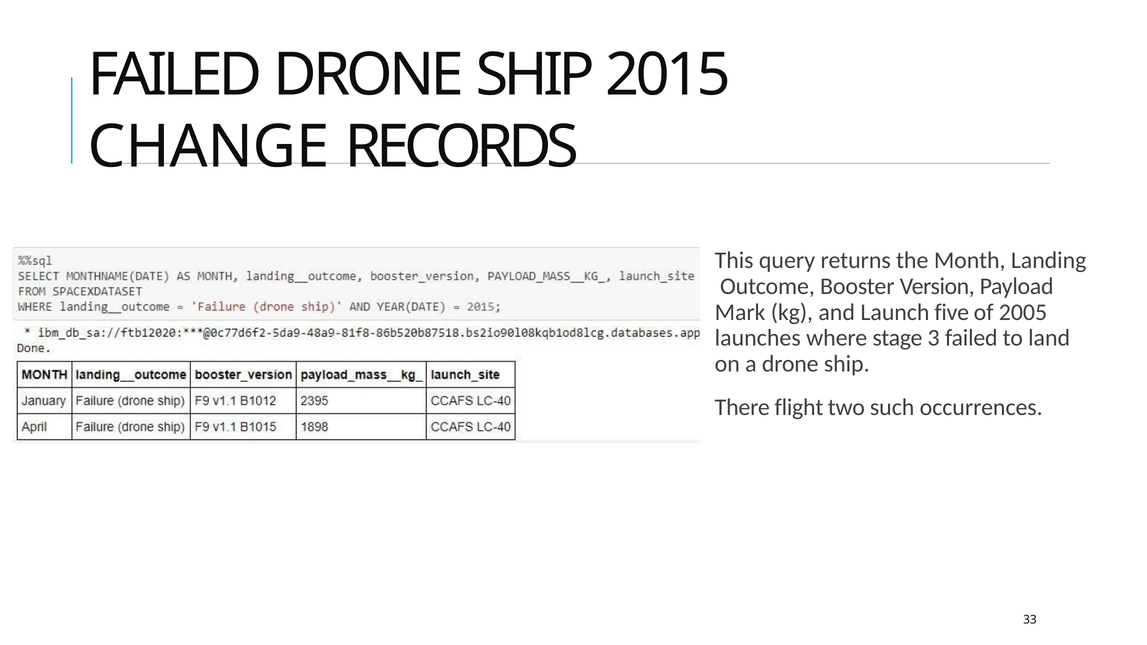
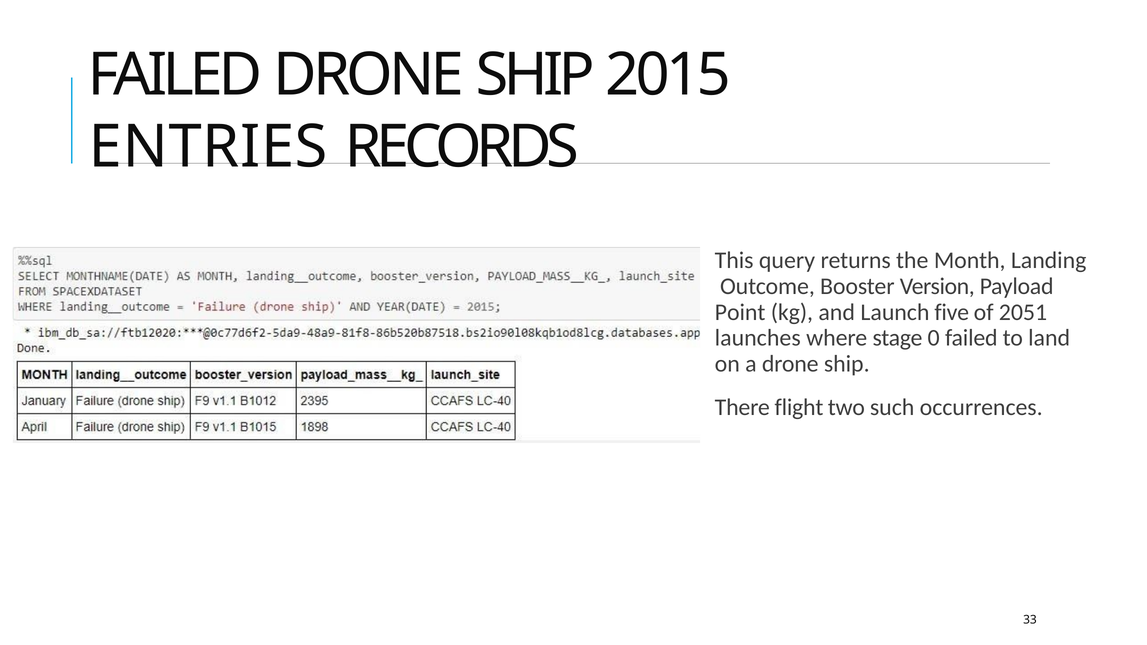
CHANGE: CHANGE -> ENTRIES
Mark: Mark -> Point
2005: 2005 -> 2051
3: 3 -> 0
